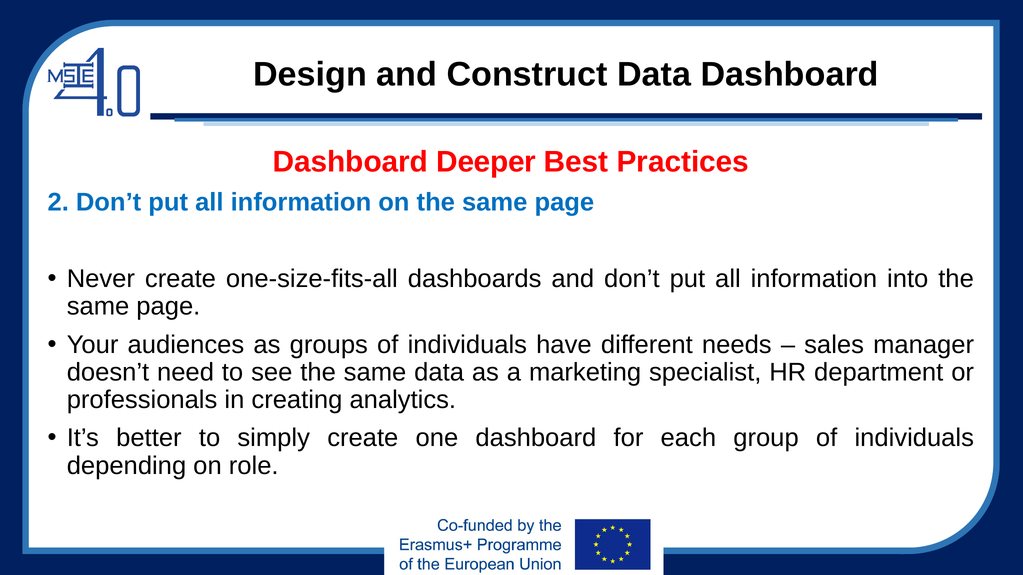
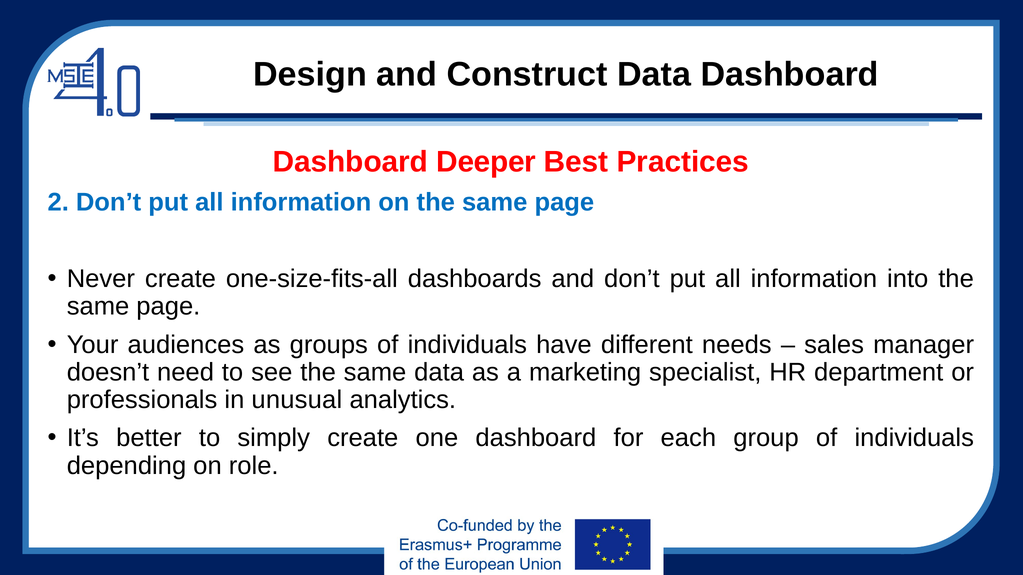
creating: creating -> unusual
